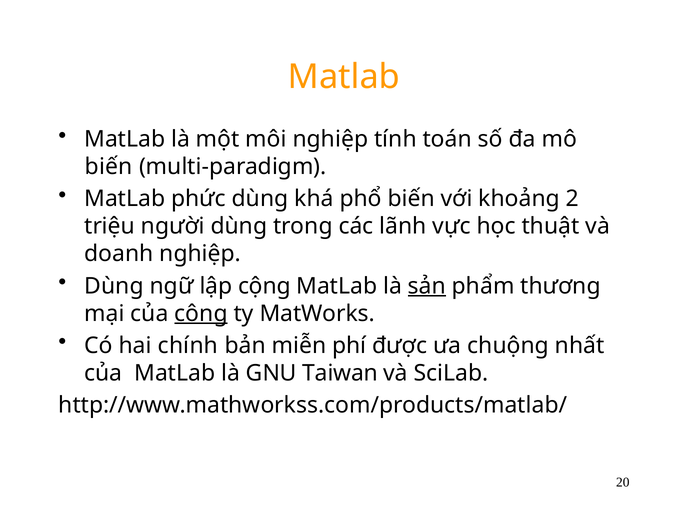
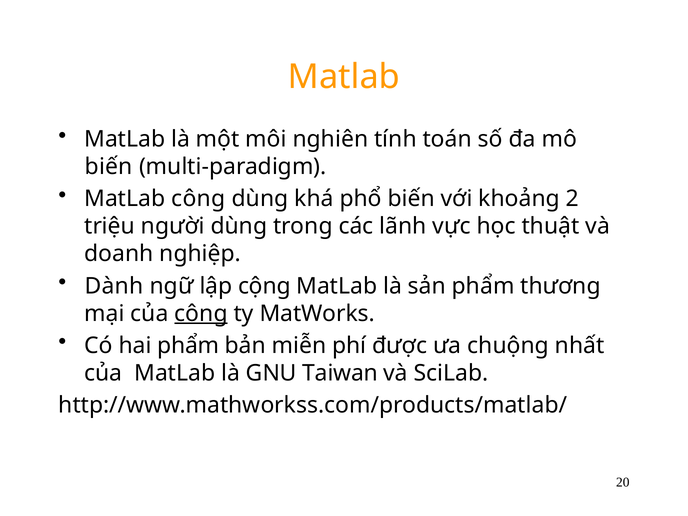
môi nghiệp: nghiệp -> nghiên
MatLab phức: phức -> công
Dùng at (114, 286): Dùng -> Dành
sản underline: present -> none
hai chính: chính -> phẩm
